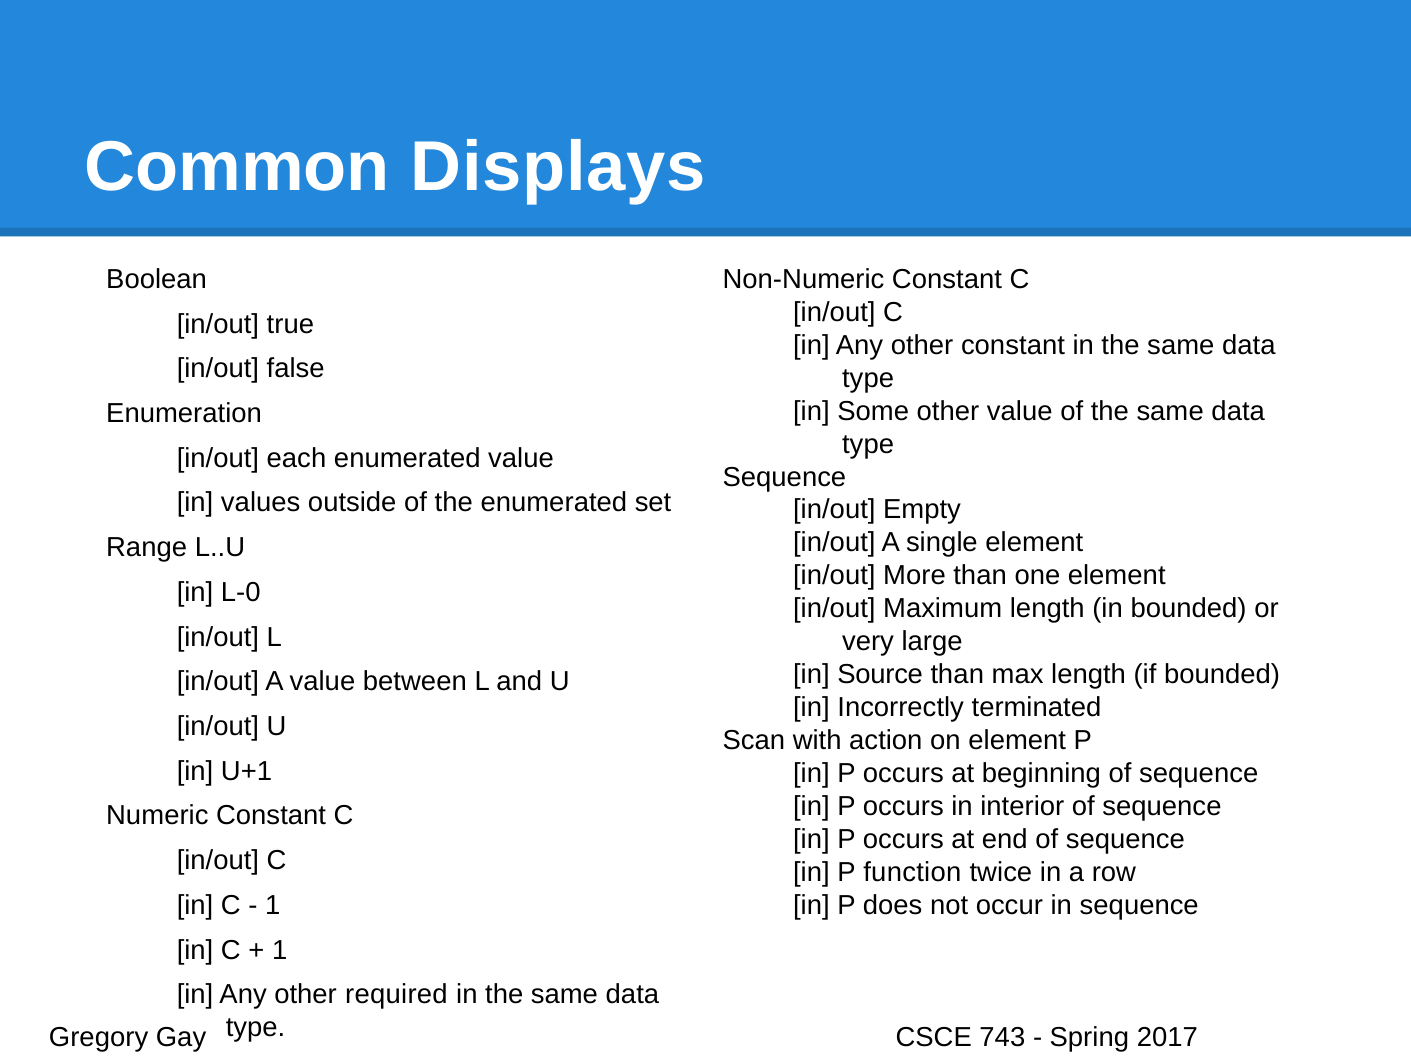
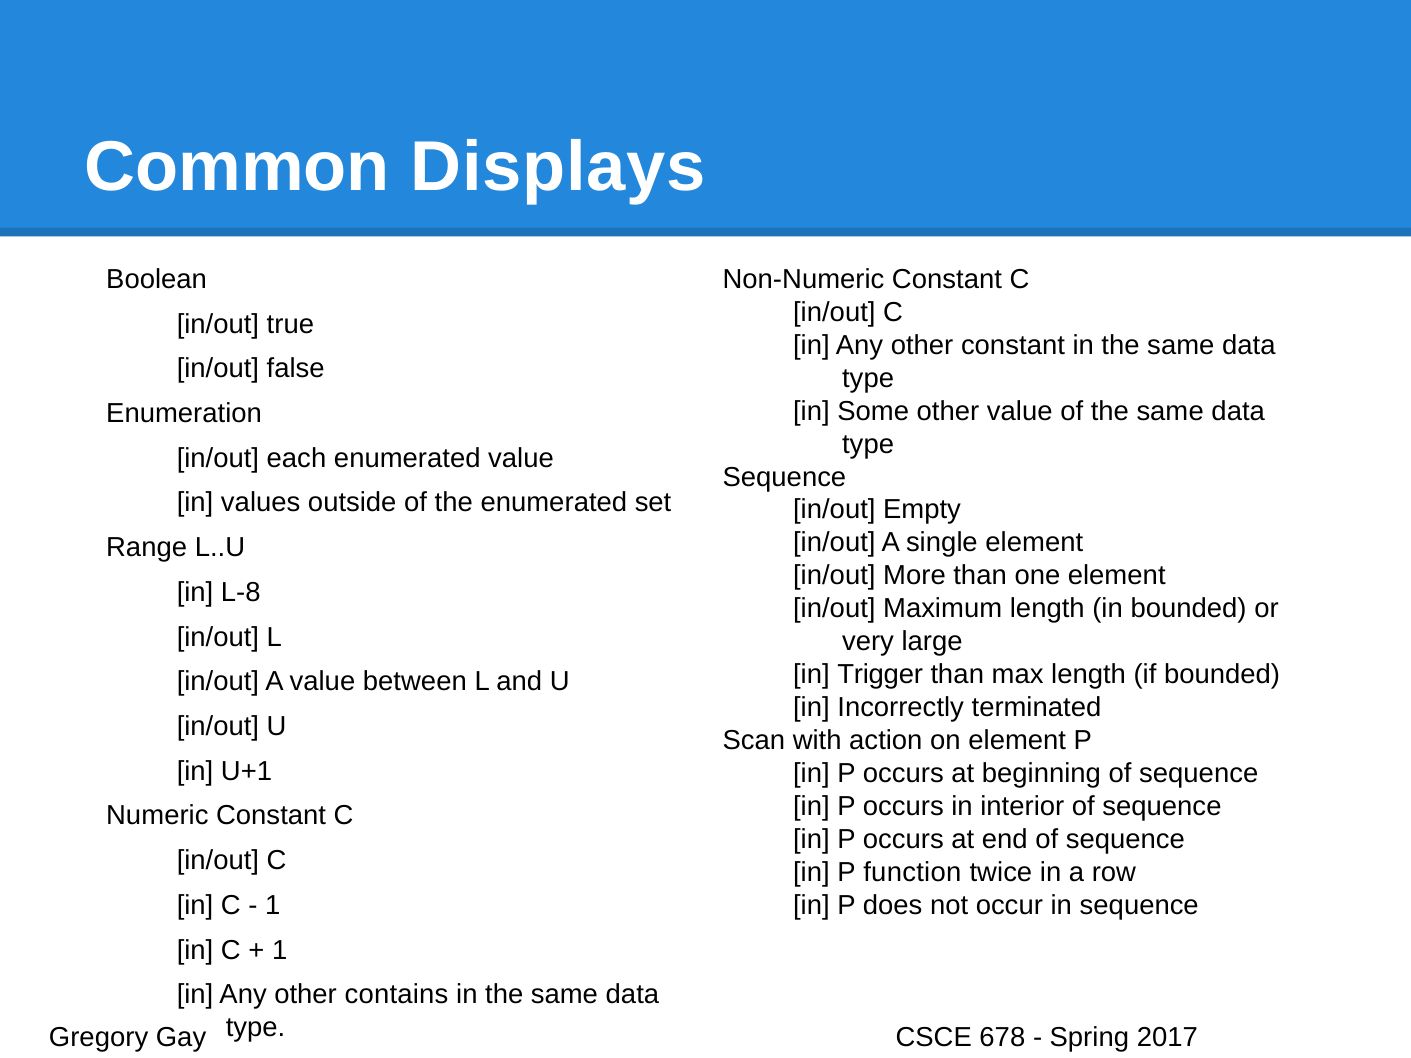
L-0: L-0 -> L-8
Source: Source -> Trigger
required: required -> contains
743: 743 -> 678
